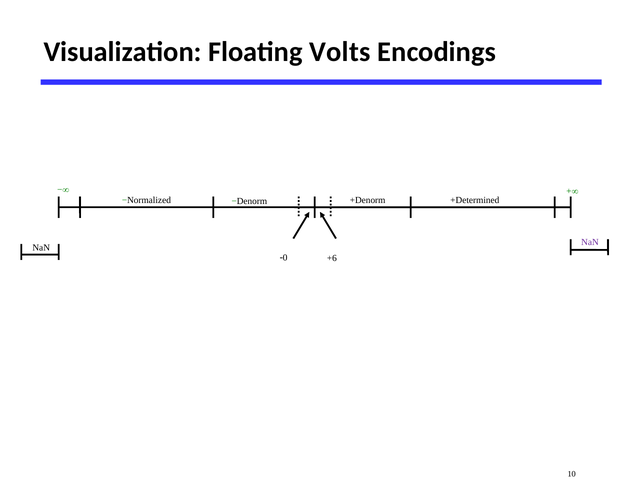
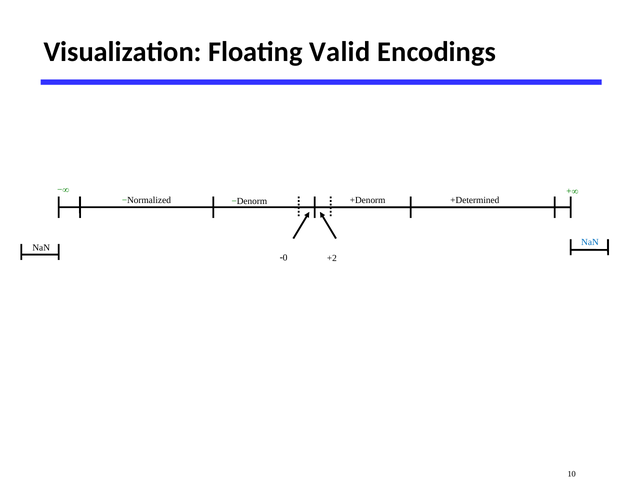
Volts: Volts -> Valid
NaN at (590, 242) colour: purple -> blue
+6: +6 -> +2
